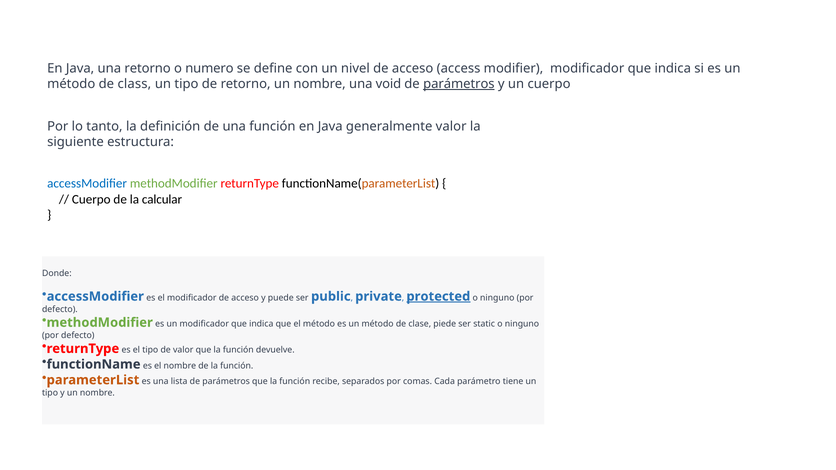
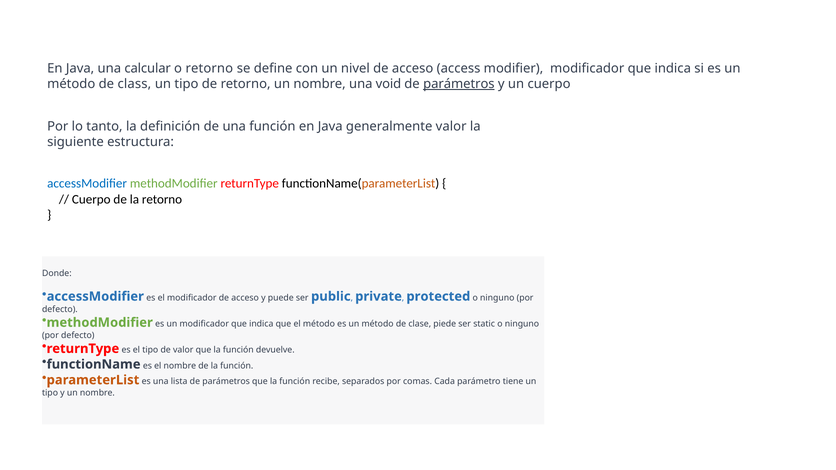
una retorno: retorno -> calcular
o numero: numero -> retorno
la calcular: calcular -> retorno
protected underline: present -> none
